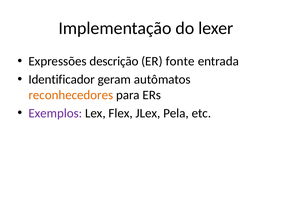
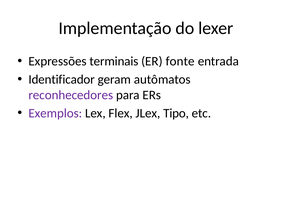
descrição: descrição -> terminais
reconhecedores colour: orange -> purple
Pela: Pela -> Tipo
